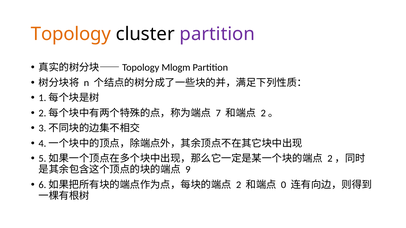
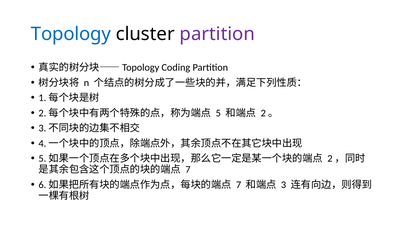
Topology colour: orange -> blue
Mlogm: Mlogm -> Coding
7: 7 -> 5
9 at (188, 170): 9 -> 7
2 at (239, 185): 2 -> 7
0: 0 -> 3
